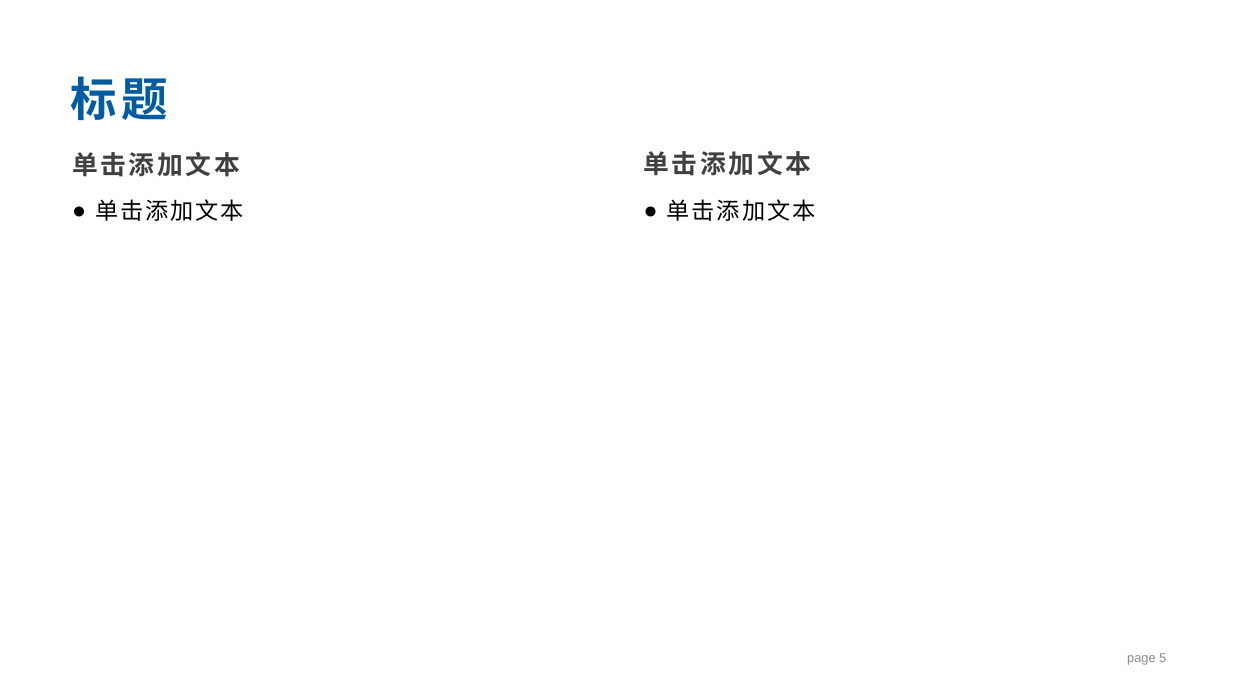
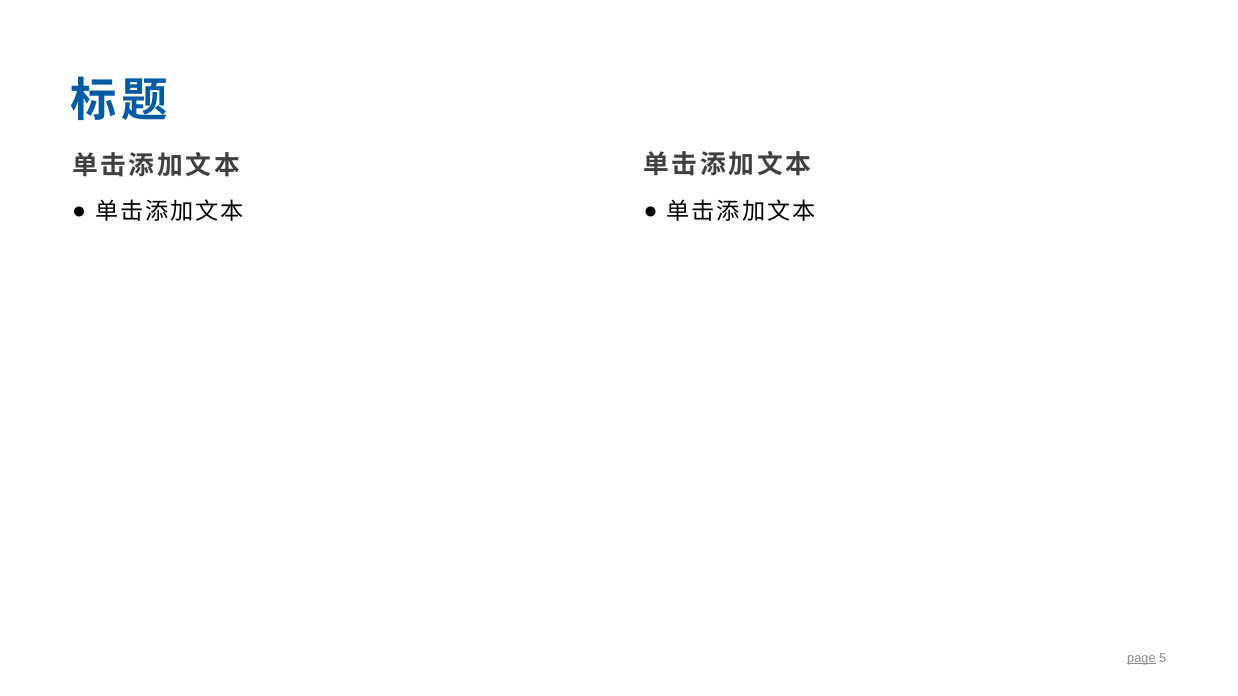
page underline: none -> present
